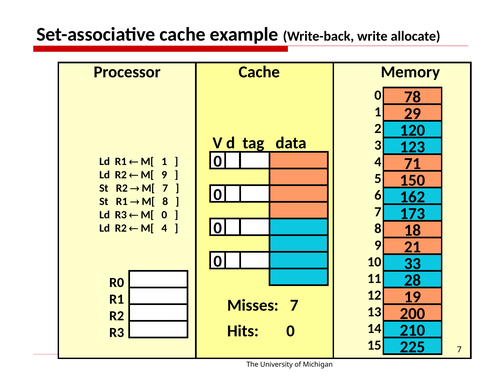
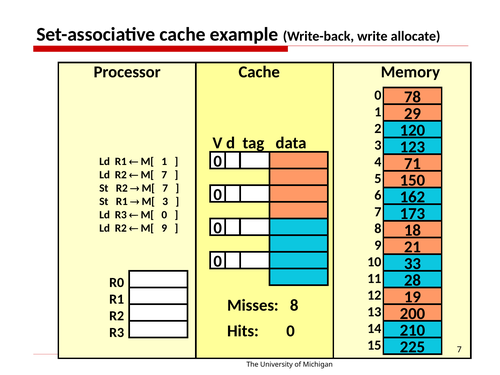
9 at (164, 175): 9 -> 7
M[ 8: 8 -> 3
M[ 4: 4 -> 9
Misses 7: 7 -> 8
